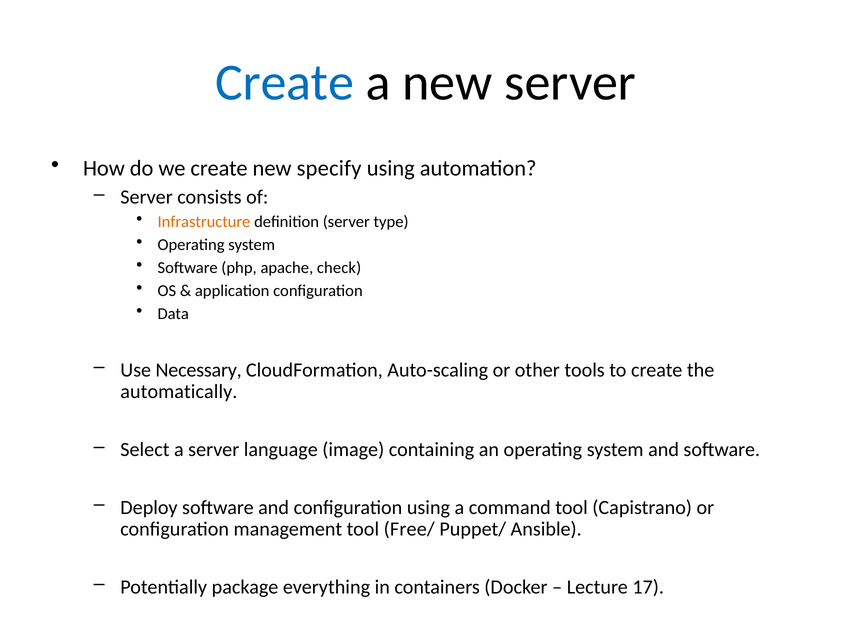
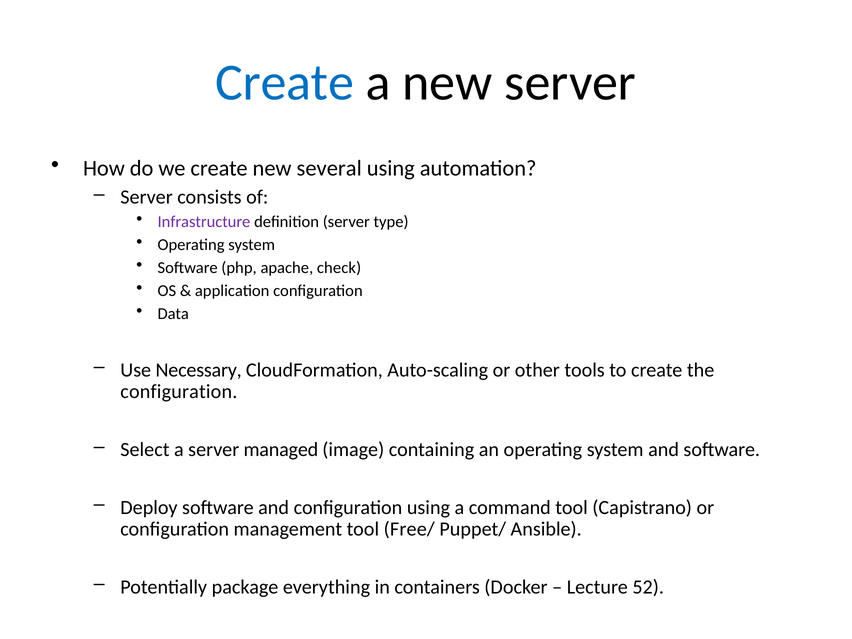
specify: specify -> several
Infrastructure colour: orange -> purple
automatically at (179, 392): automatically -> configuration
language: language -> managed
17: 17 -> 52
